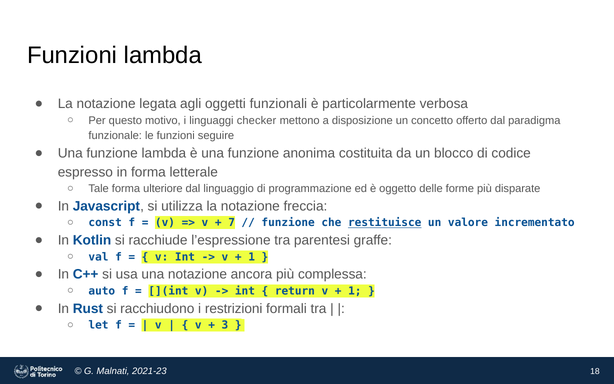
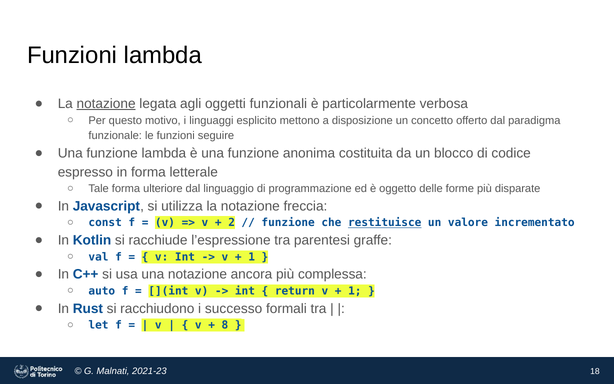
notazione at (106, 104) underline: none -> present
checker: checker -> esplicito
7: 7 -> 2
restrizioni: restrizioni -> successo
3: 3 -> 8
